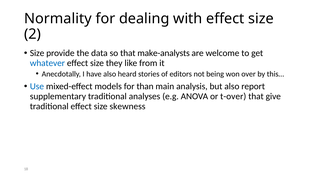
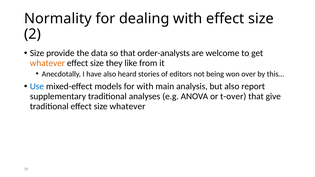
make-analysts: make-analysts -> order-analysts
whatever at (47, 63) colour: blue -> orange
for than: than -> with
size skewness: skewness -> whatever
